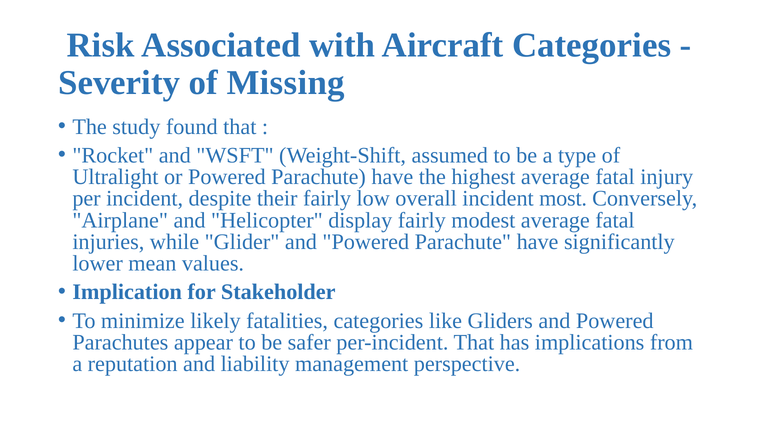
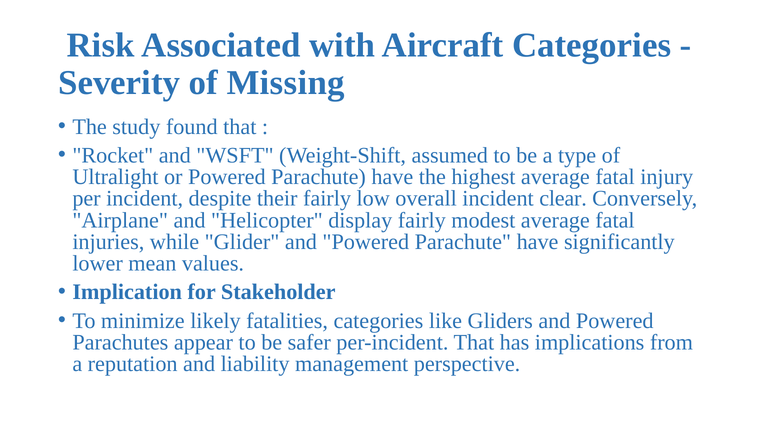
most: most -> clear
